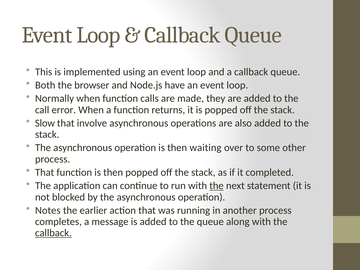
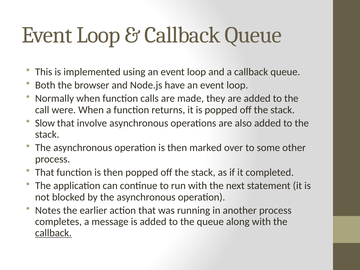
error: error -> were
waiting: waiting -> marked
the at (217, 186) underline: present -> none
